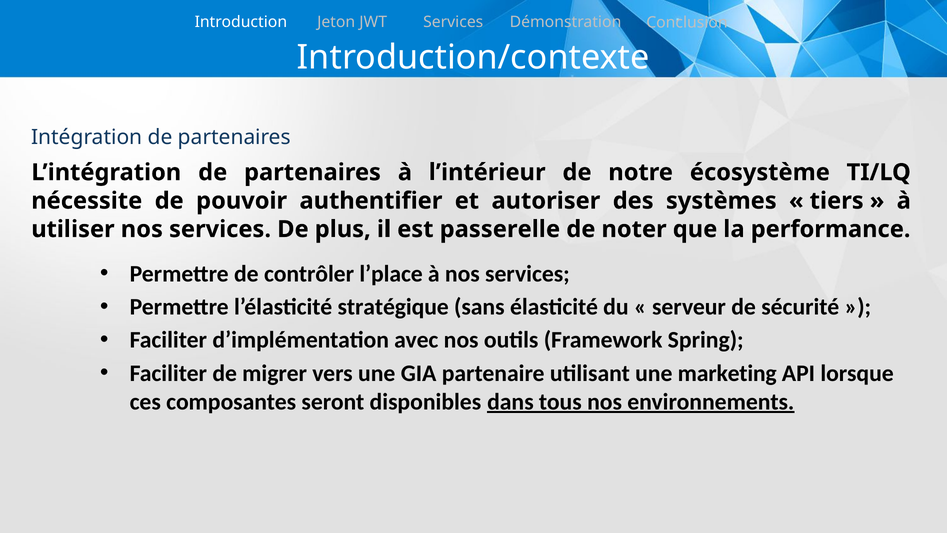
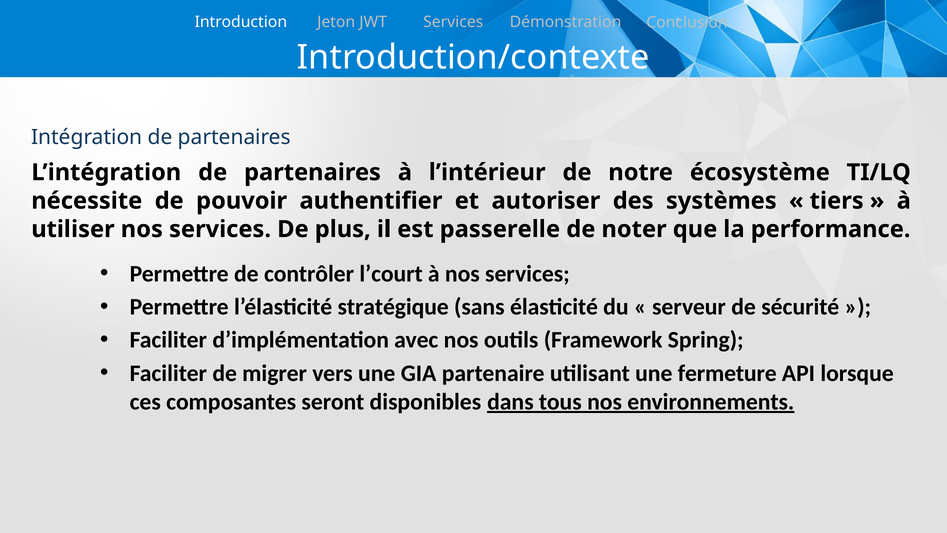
l’place: l’place -> l’court
marketing: marketing -> fermeture
